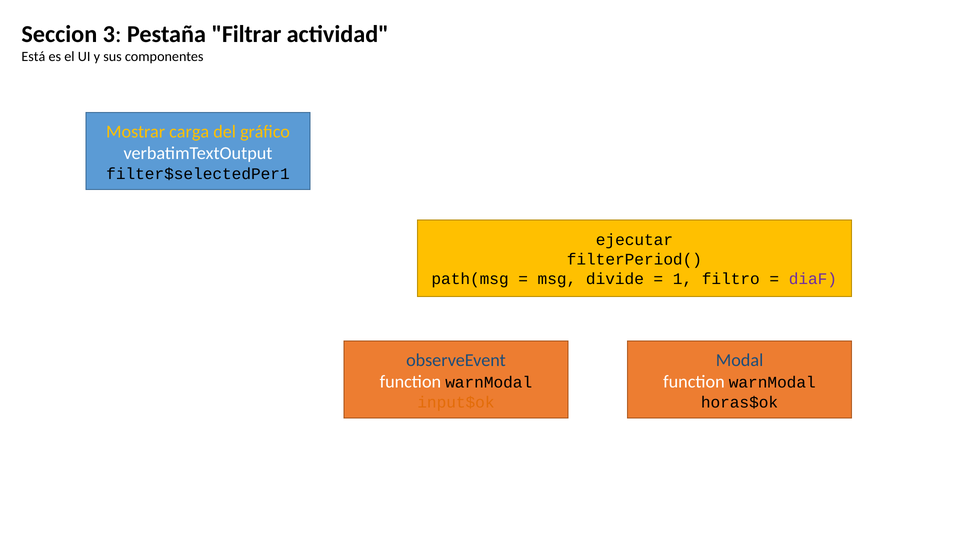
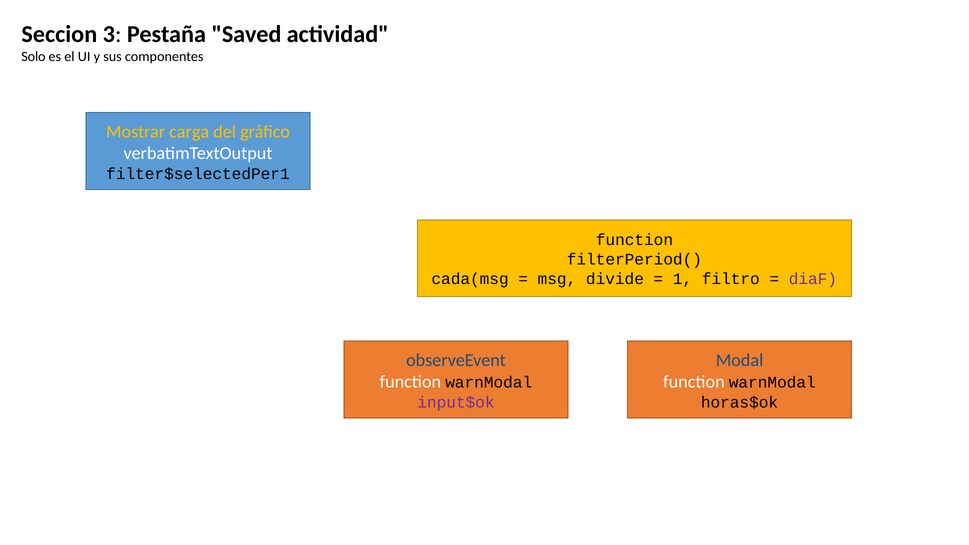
Filtrar: Filtrar -> Saved
Está: Está -> Solo
ejecutar at (634, 240): ejecutar -> function
path(msg: path(msg -> cada(msg
input$ok colour: orange -> purple
